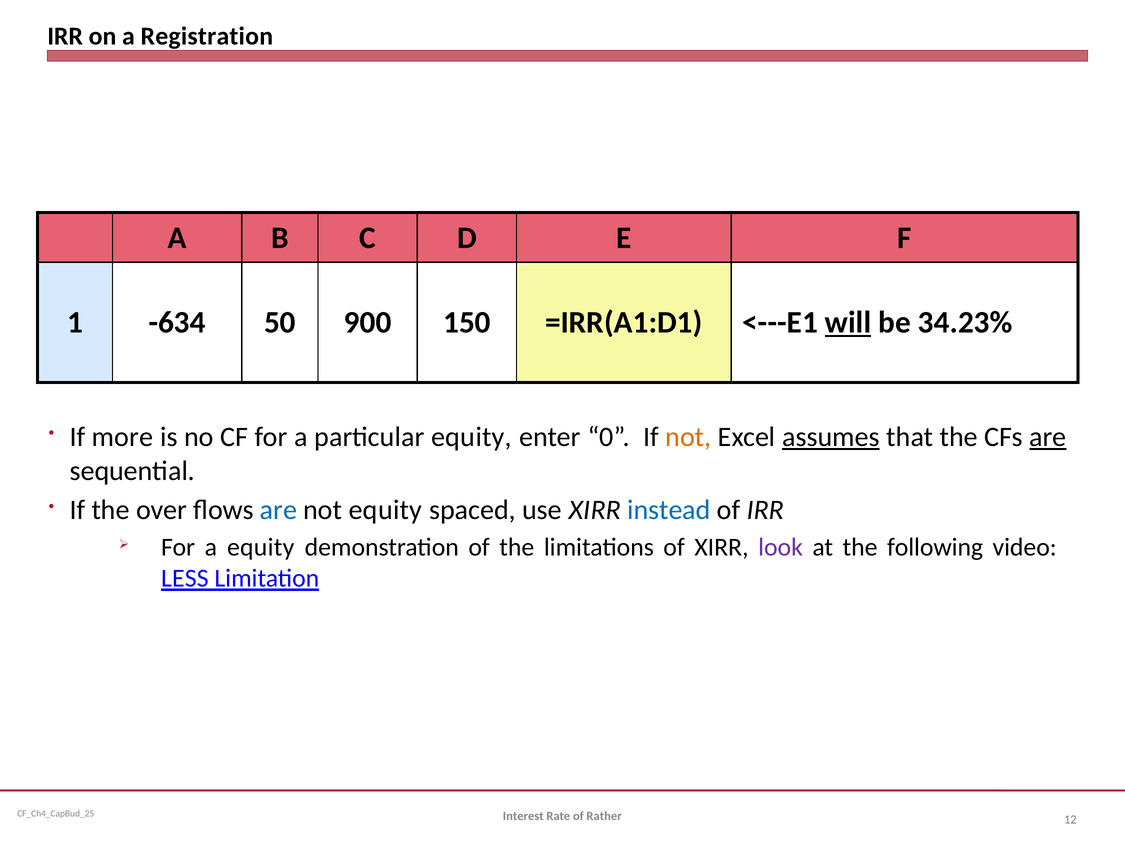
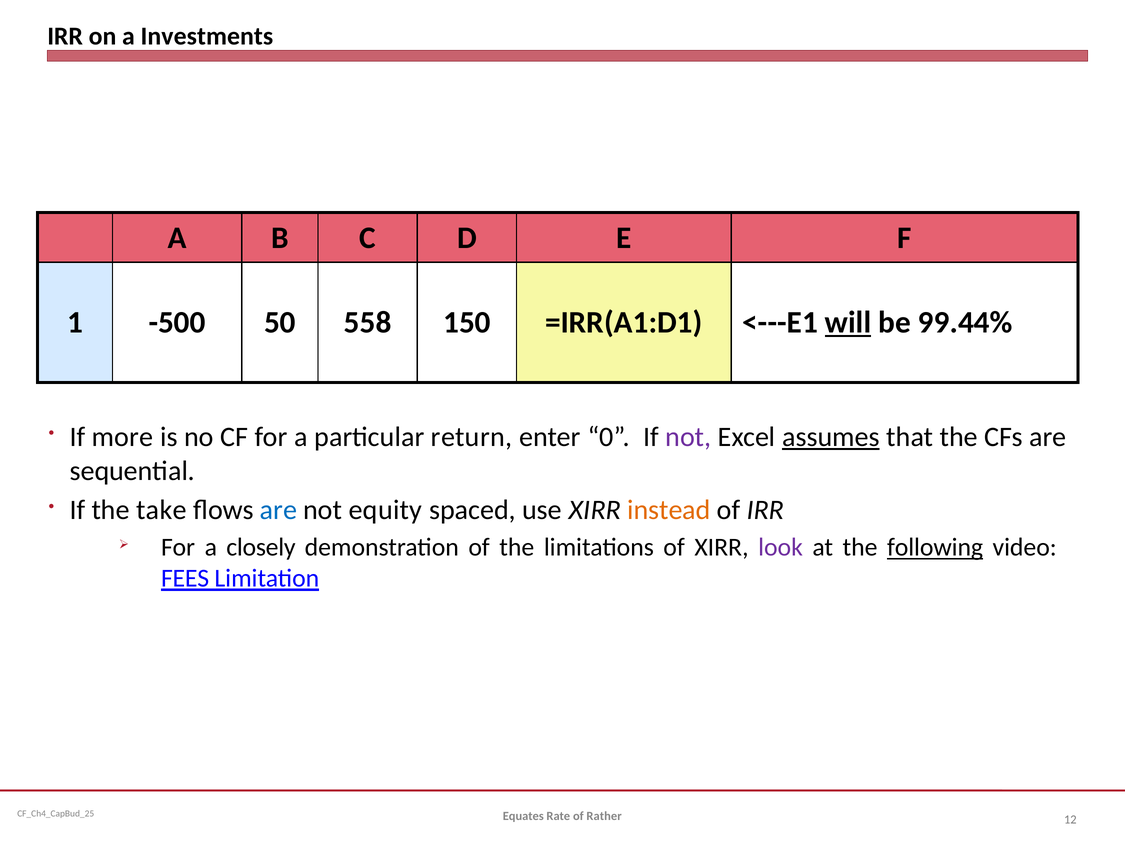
Registration: Registration -> Investments
-634: -634 -> -500
900: 900 -> 558
34.23%: 34.23% -> 99.44%
particular equity: equity -> return
not at (688, 437) colour: orange -> purple
are at (1048, 437) underline: present -> none
over: over -> take
instead colour: blue -> orange
a equity: equity -> closely
following underline: none -> present
LESS: LESS -> FEES
Interest: Interest -> Equates
